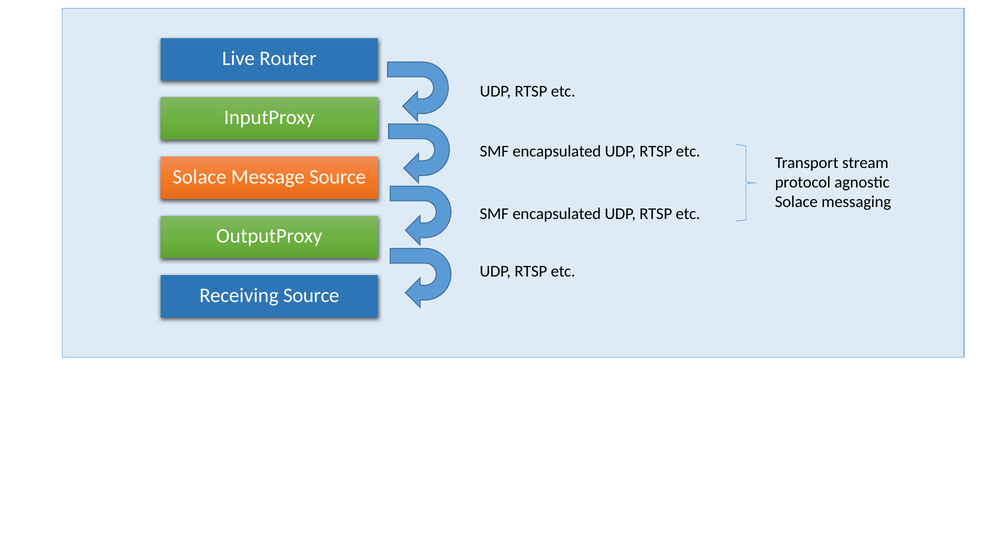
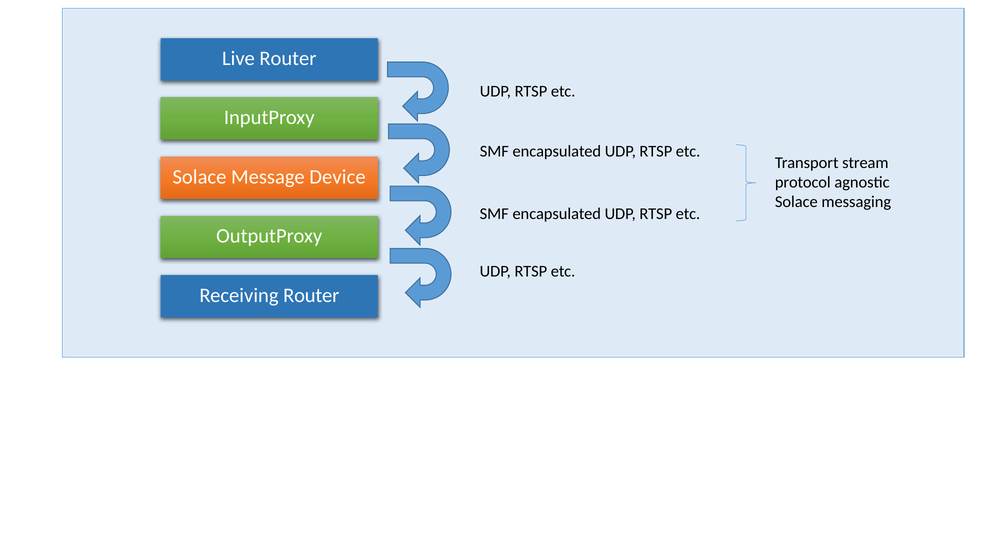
Message Source: Source -> Device
Receiving Source: Source -> Router
